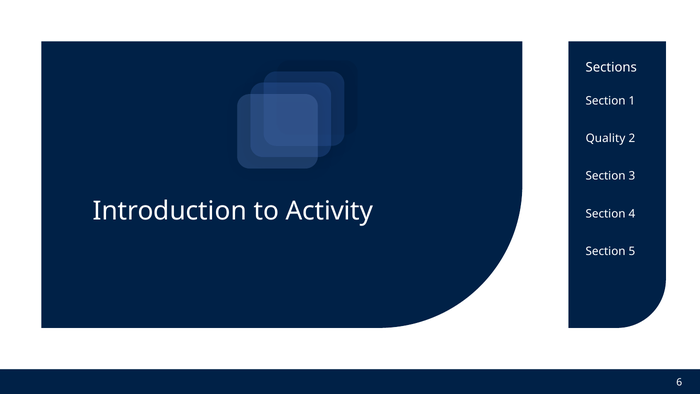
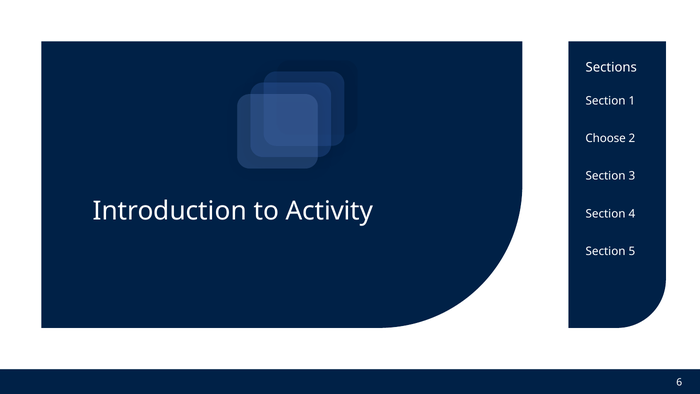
Quality: Quality -> Choose
